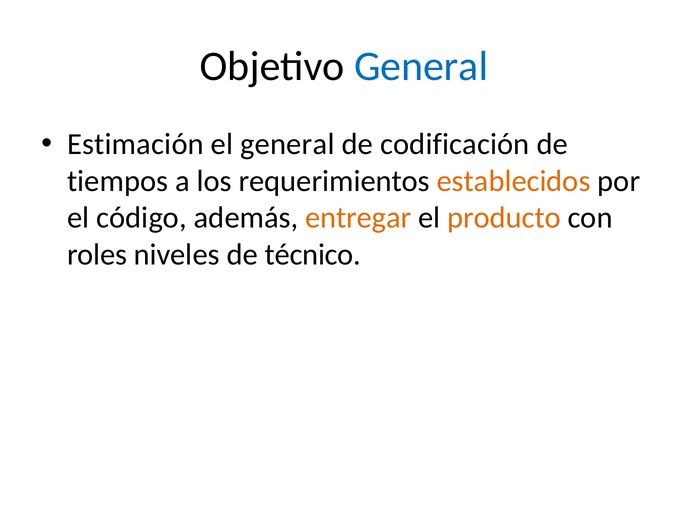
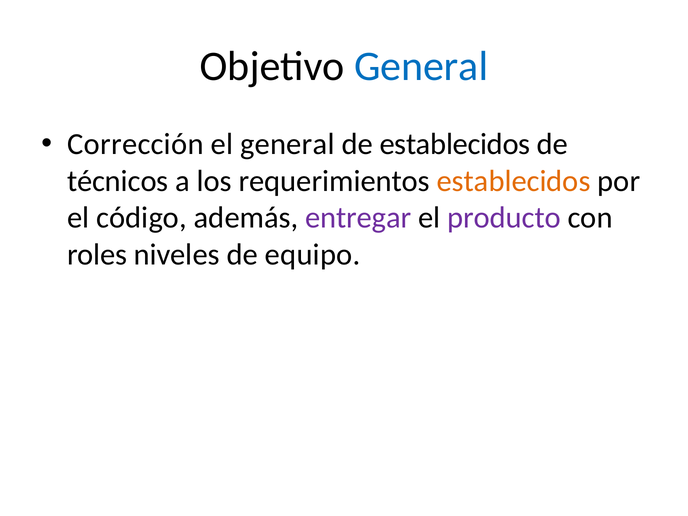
Estimación: Estimación -> Corrección
de codificación: codificación -> establecidos
tiempos: tiempos -> técnicos
entregar colour: orange -> purple
producto colour: orange -> purple
técnico: técnico -> equipo
